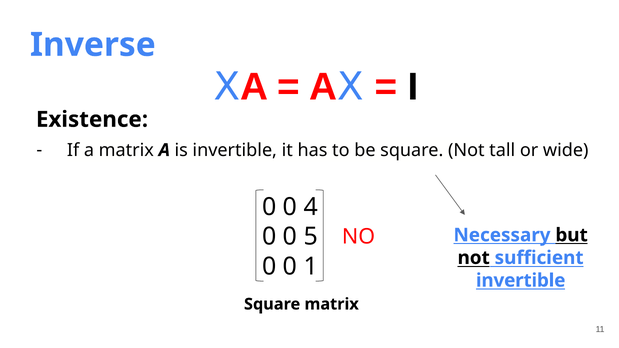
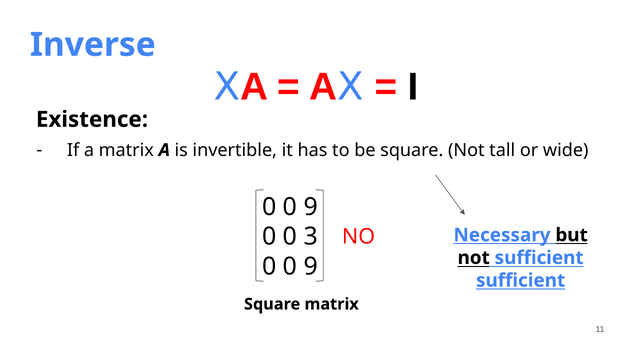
4 at (311, 207): 4 -> 9
5: 5 -> 3
1 at (311, 267): 1 -> 9
invertible at (521, 281): invertible -> sufficient
